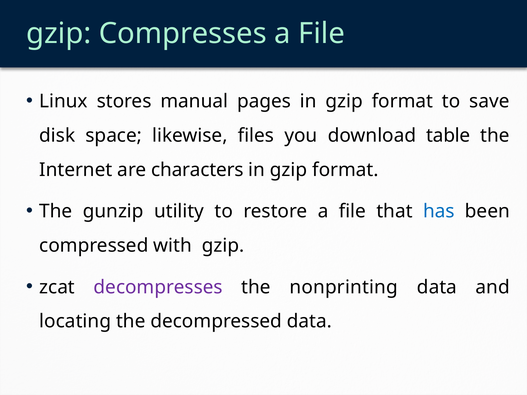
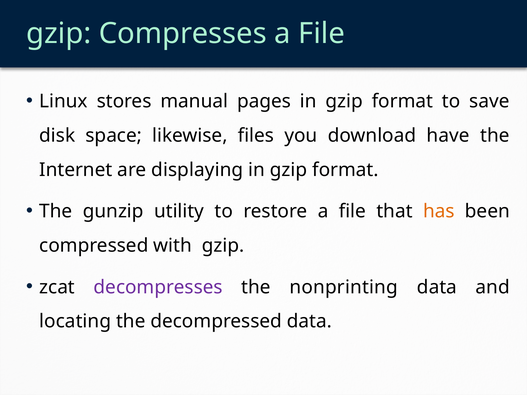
table: table -> have
characters: characters -> displaying
has colour: blue -> orange
